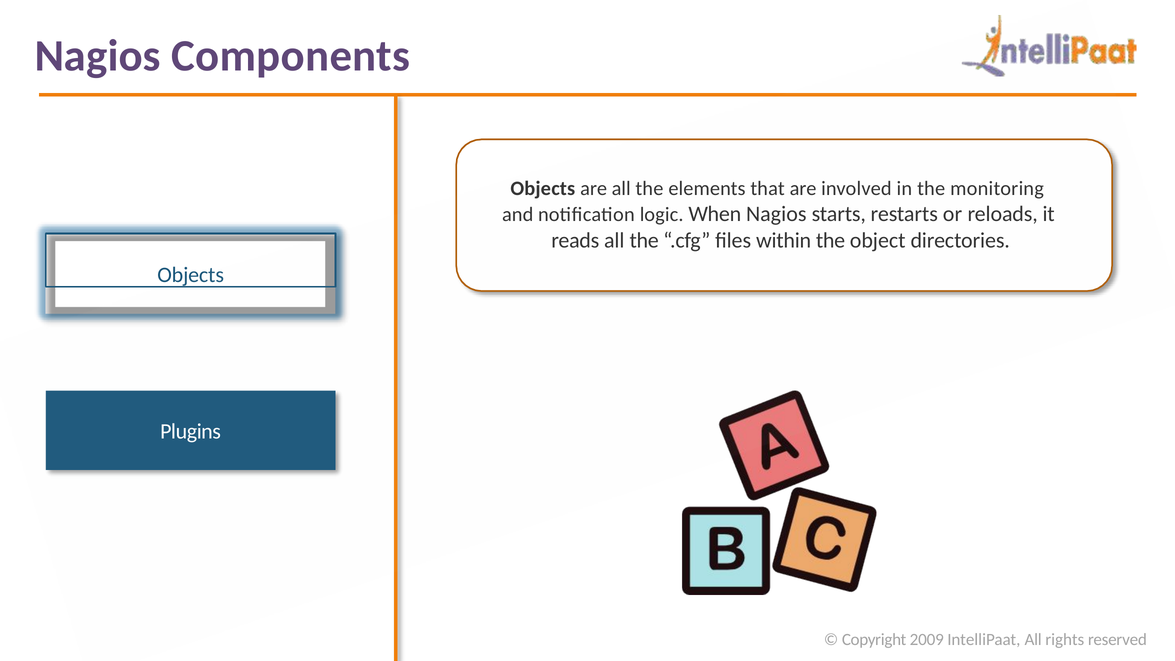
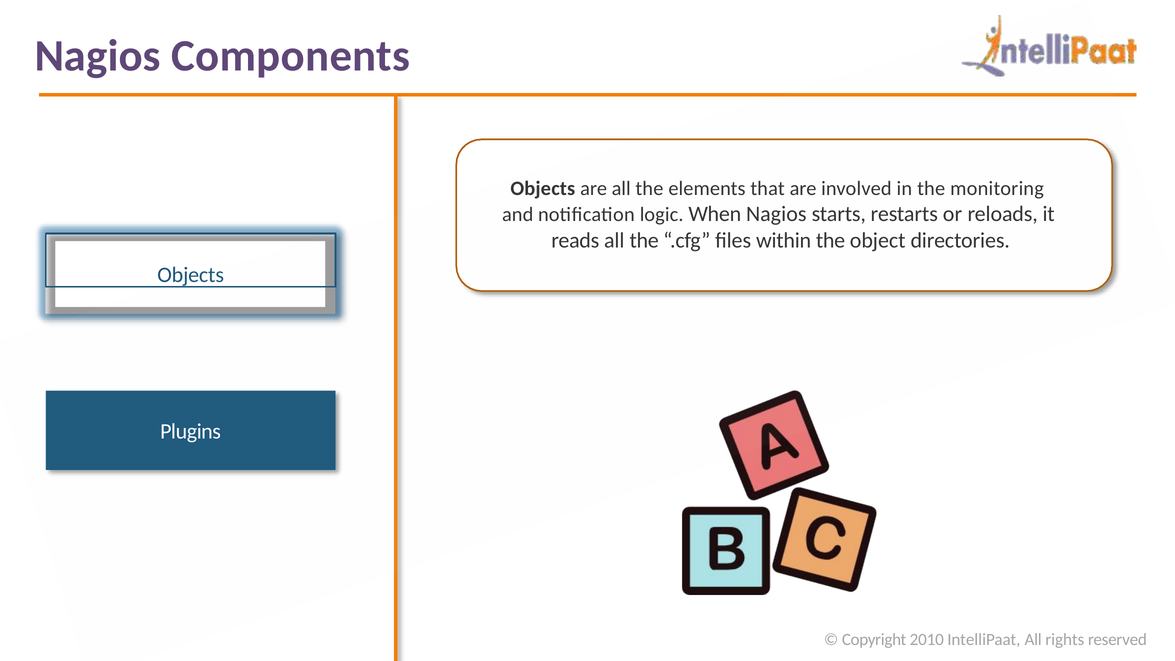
2009: 2009 -> 2010
